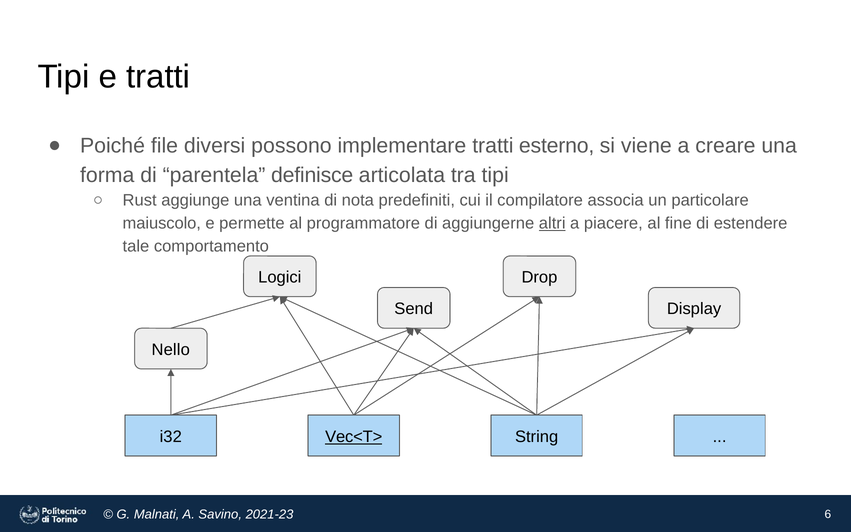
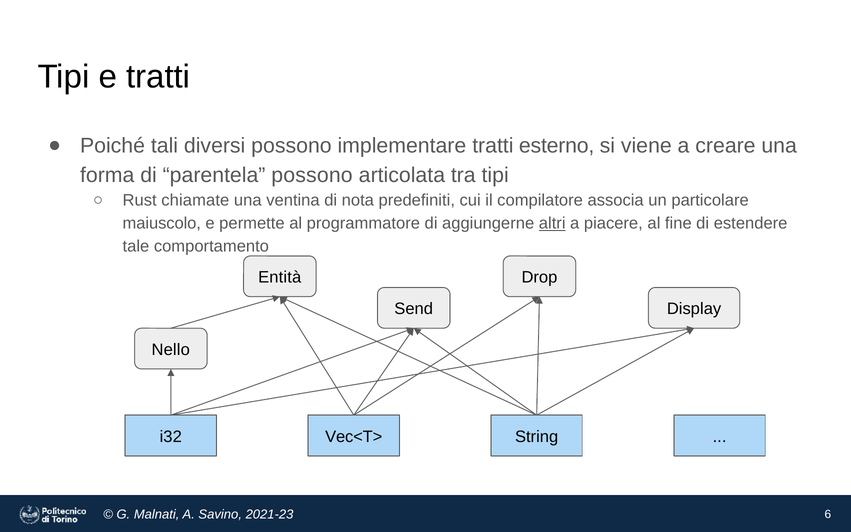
file: file -> tali
parentela definisce: definisce -> possono
aggiunge: aggiunge -> chiamate
Logici: Logici -> Entità
Vec<T> underline: present -> none
